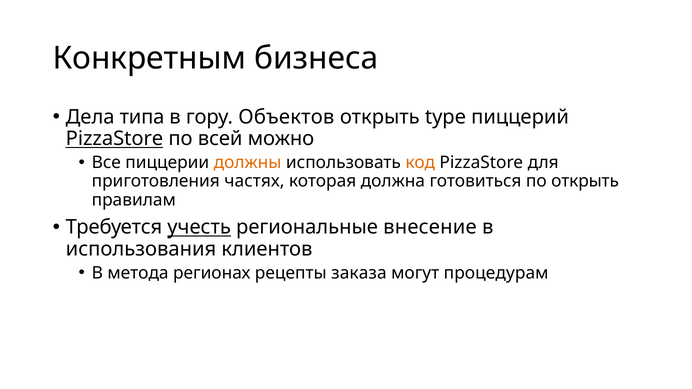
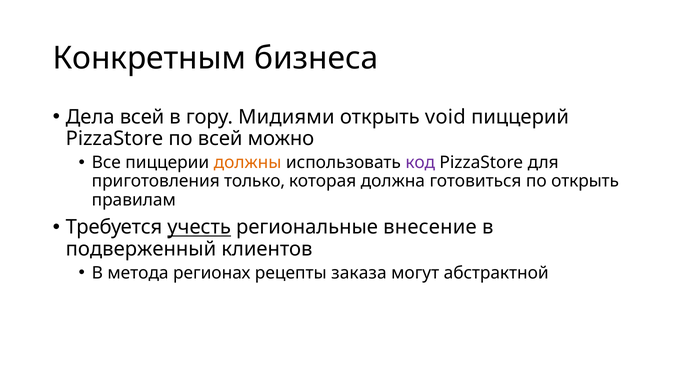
Дела типа: типа -> всей
Объектов: Объектов -> Мидиями
type: type -> void
PizzaStore at (114, 139) underline: present -> none
код colour: orange -> purple
частях: частях -> только
использования: использования -> подверженный
процедурам: процедурам -> абстрактной
